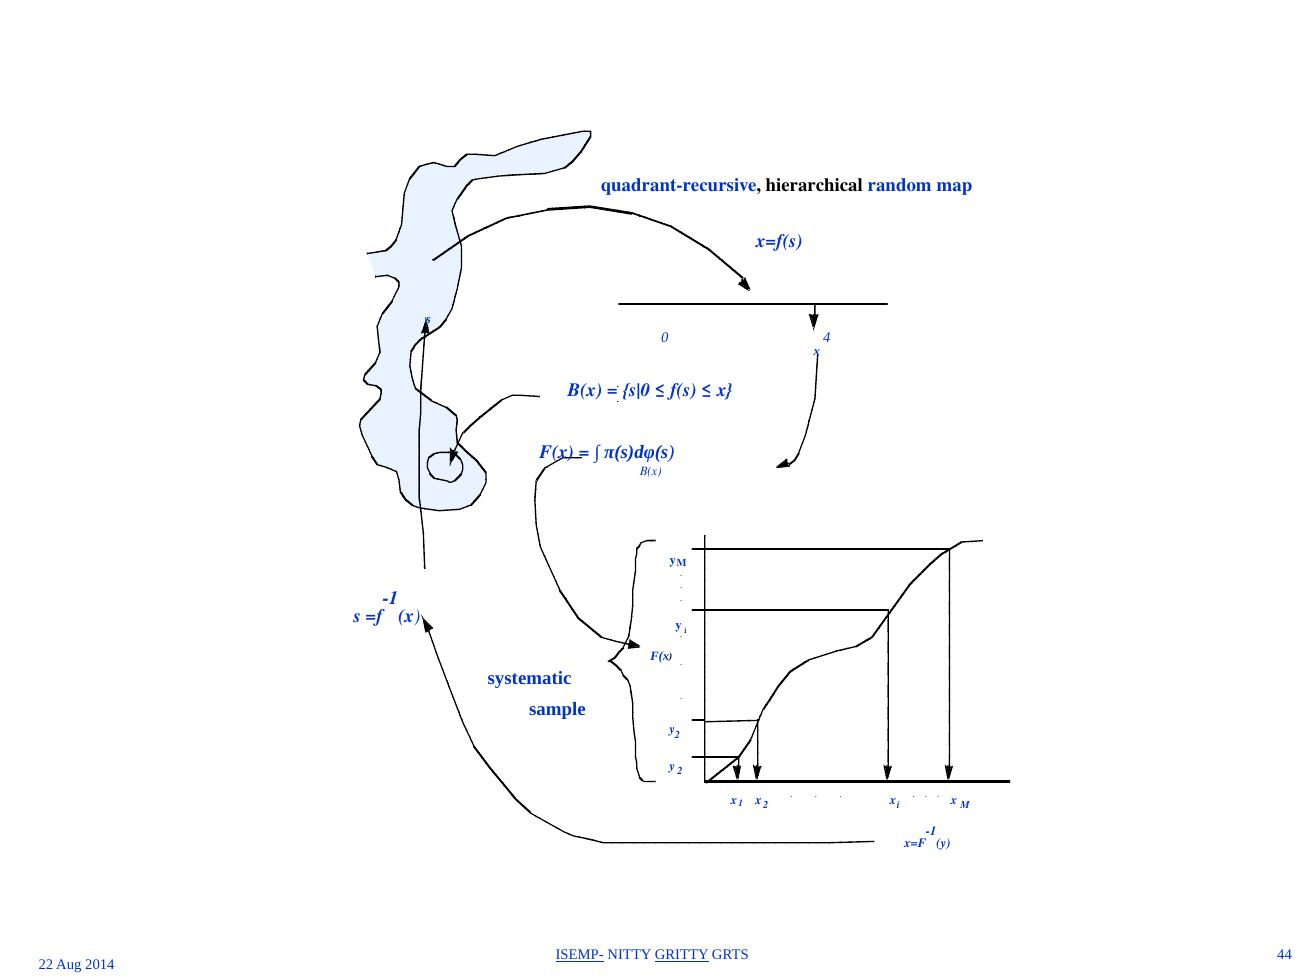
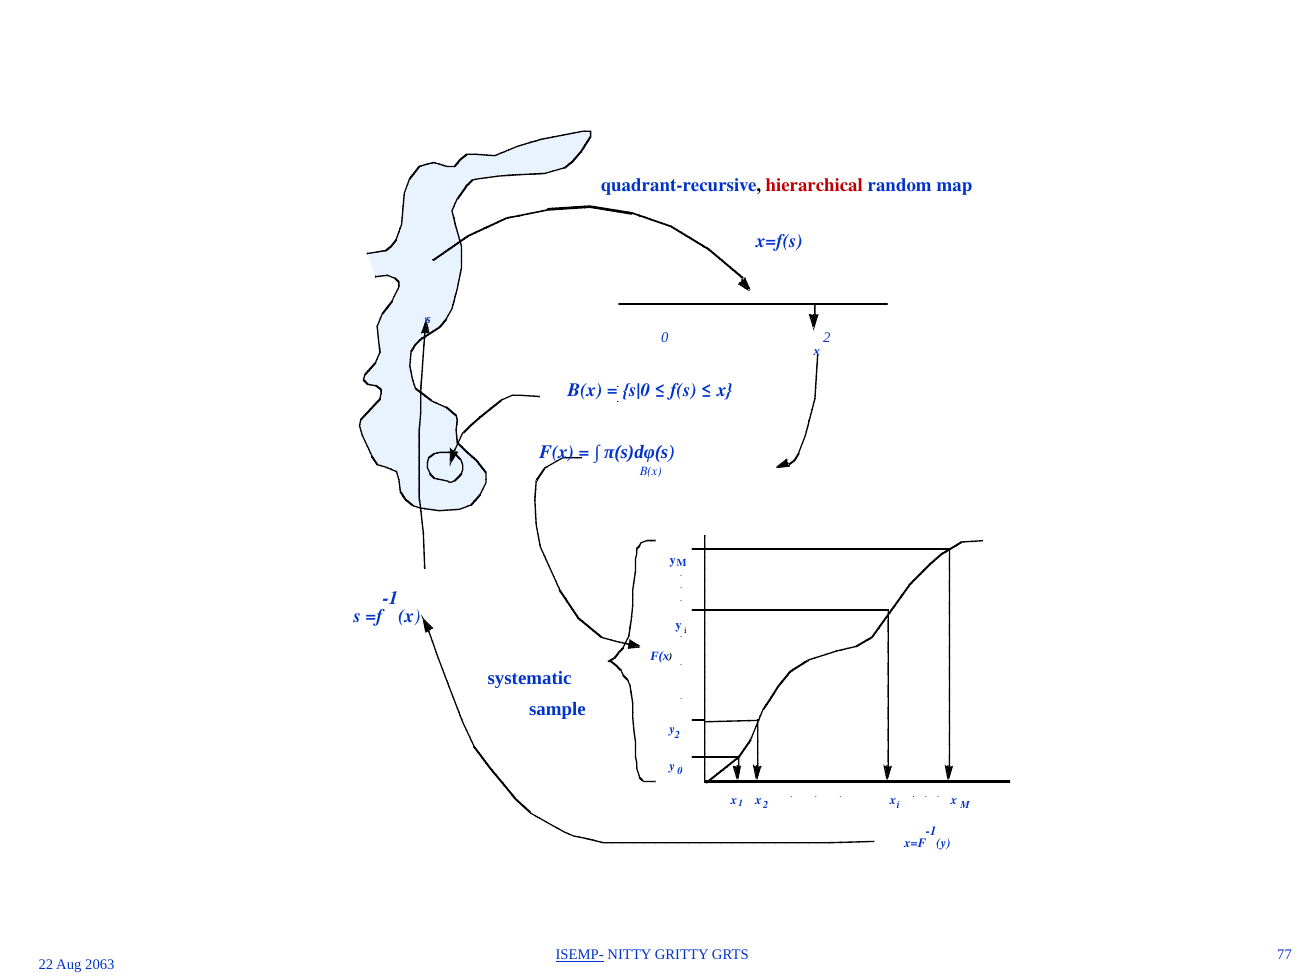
hierarchical colour: black -> red
0 4: 4 -> 2
2 at (680, 771): 2 -> 0
GRITTY underline: present -> none
44: 44 -> 77
2014: 2014 -> 2063
